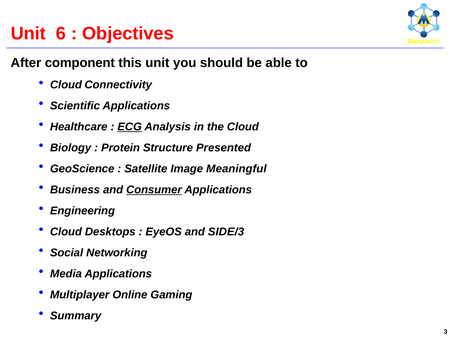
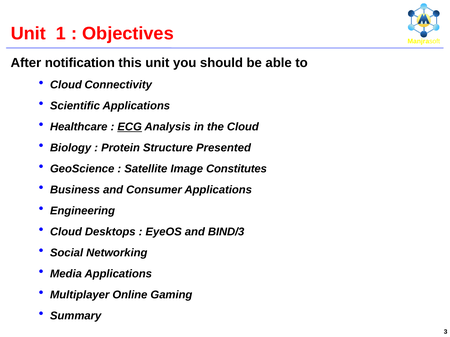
6: 6 -> 1
component: component -> notification
Meaningful: Meaningful -> Constitutes
Consumer underline: present -> none
SIDE/3: SIDE/3 -> BIND/3
